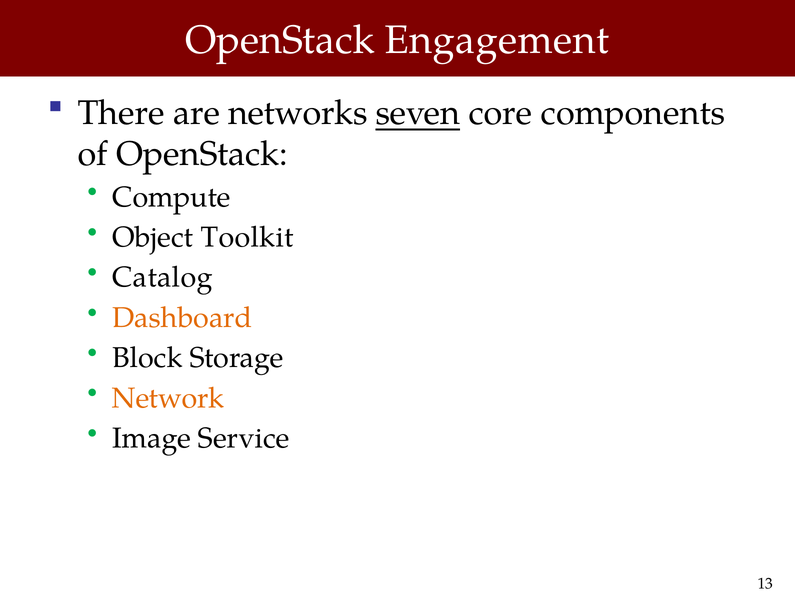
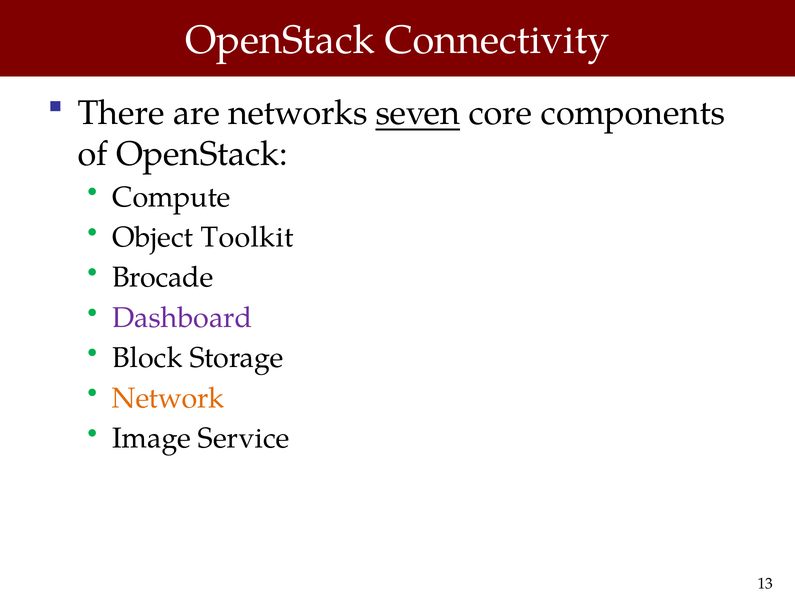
Engagement: Engagement -> Connectivity
Catalog: Catalog -> Brocade
Dashboard colour: orange -> purple
